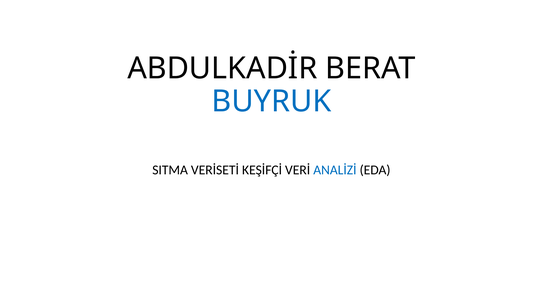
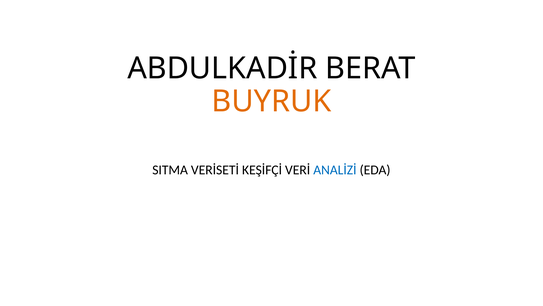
BUYRUK colour: blue -> orange
